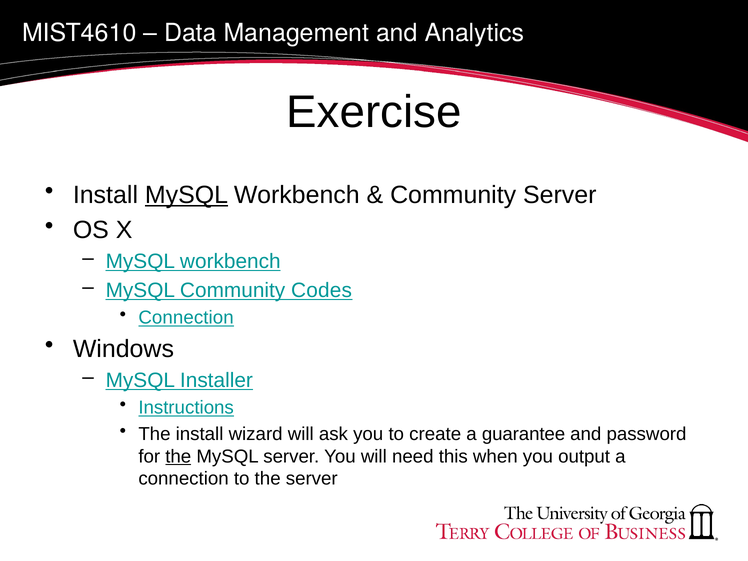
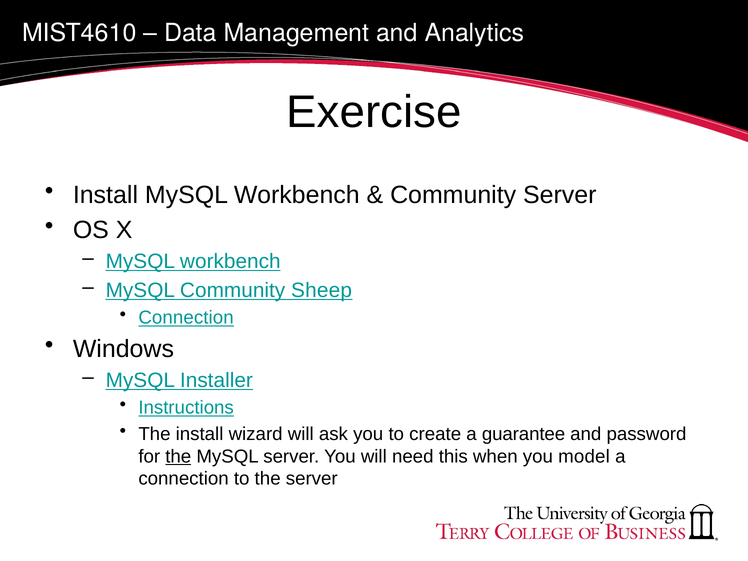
MySQL at (186, 195) underline: present -> none
Codes: Codes -> Sheep
output: output -> model
